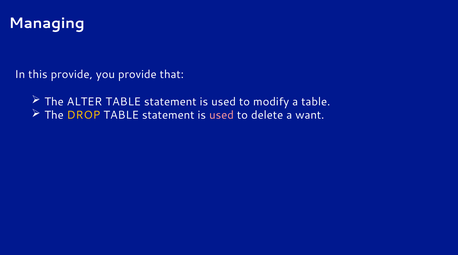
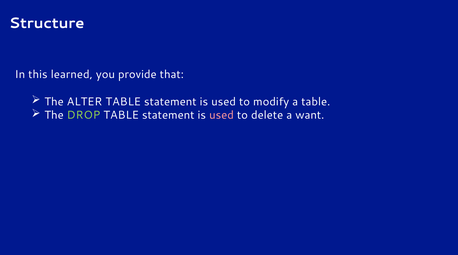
Managing: Managing -> Structure
this provide: provide -> learned
DROP colour: yellow -> light green
